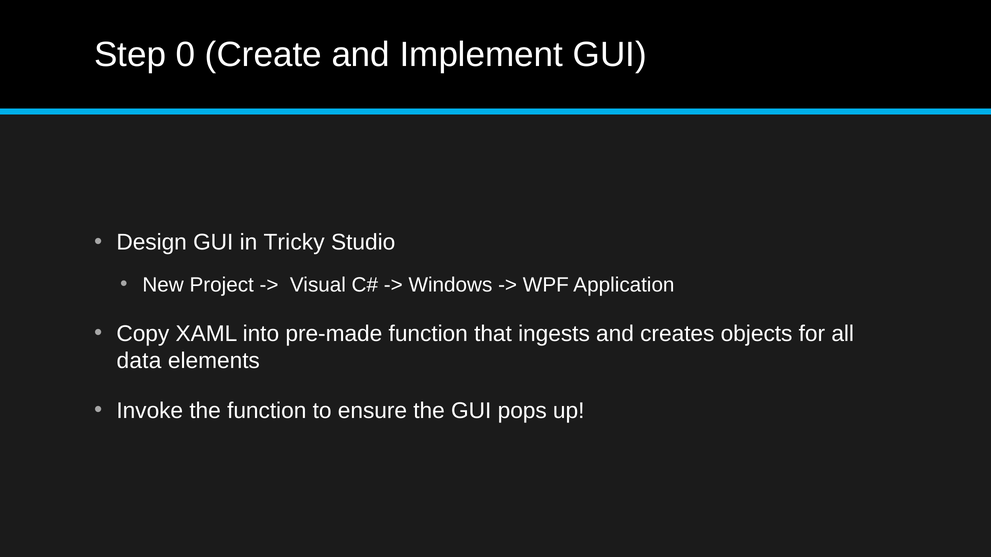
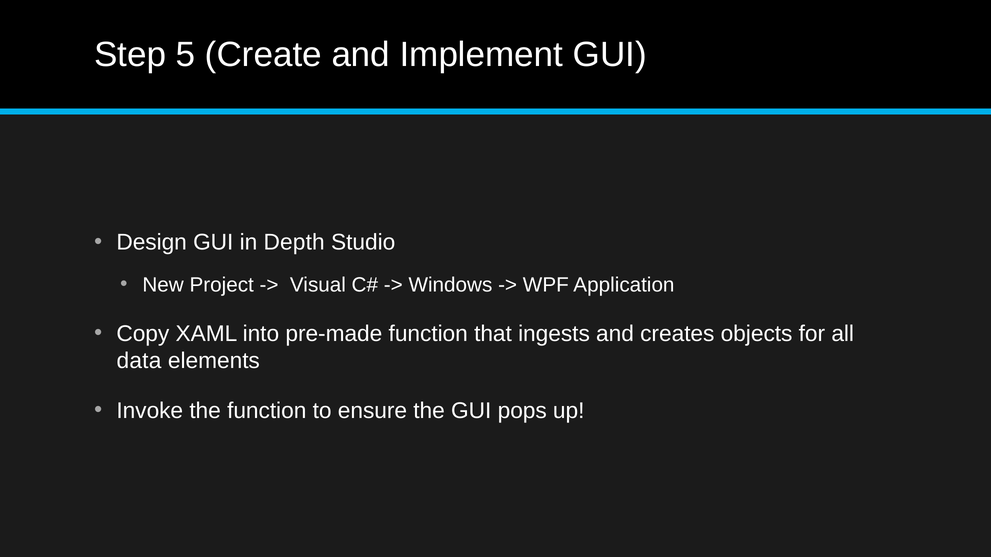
0: 0 -> 5
Tricky: Tricky -> Depth
